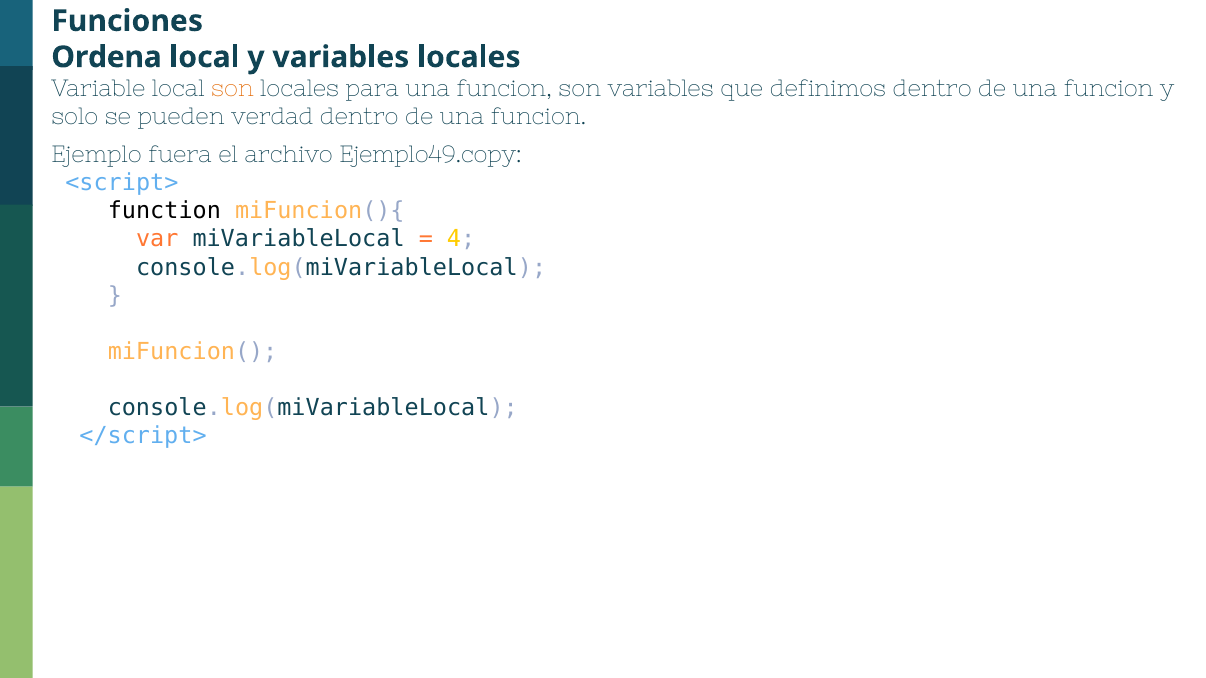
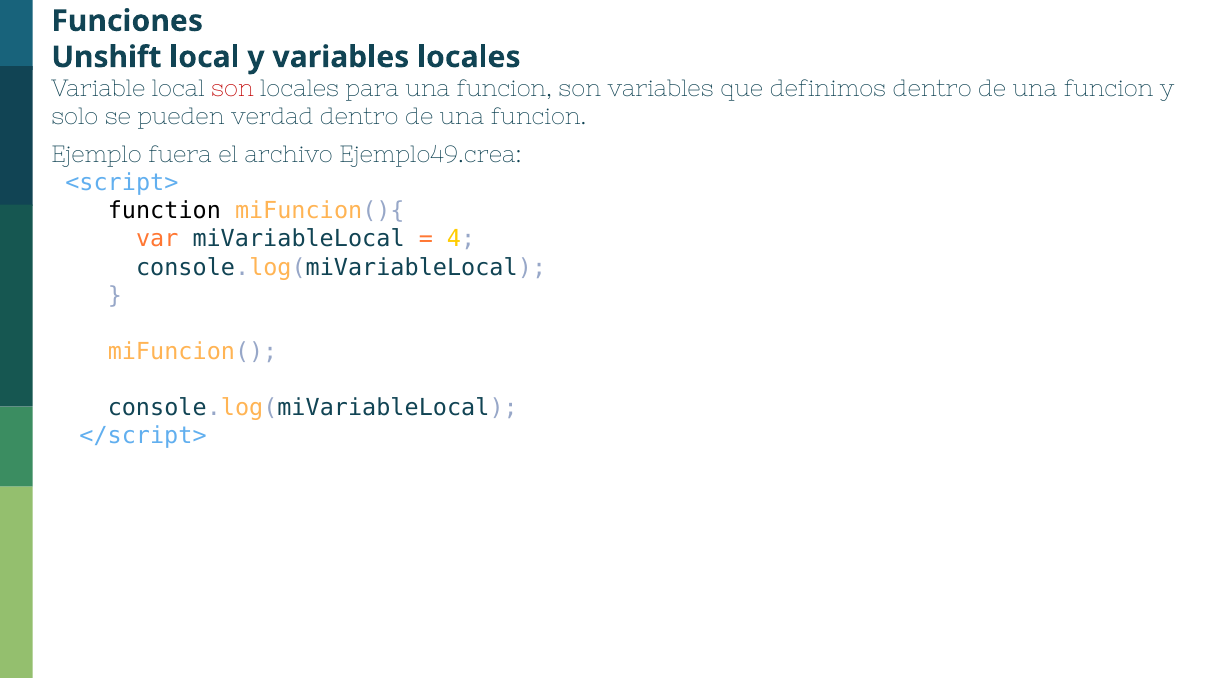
Ordena: Ordena -> Unshift
son at (232, 89) colour: orange -> red
Ejemplo49.copy: Ejemplo49.copy -> Ejemplo49.crea
